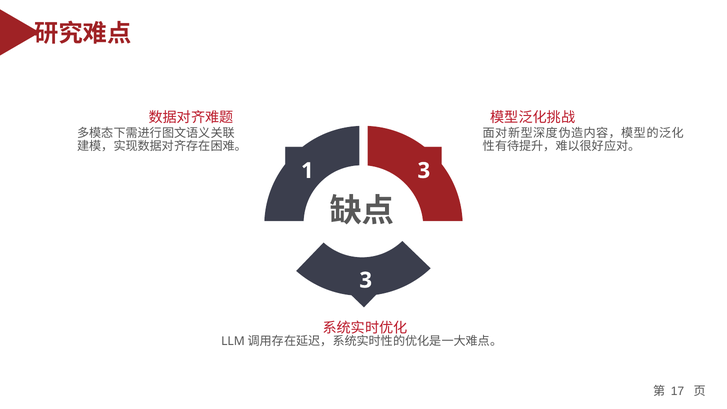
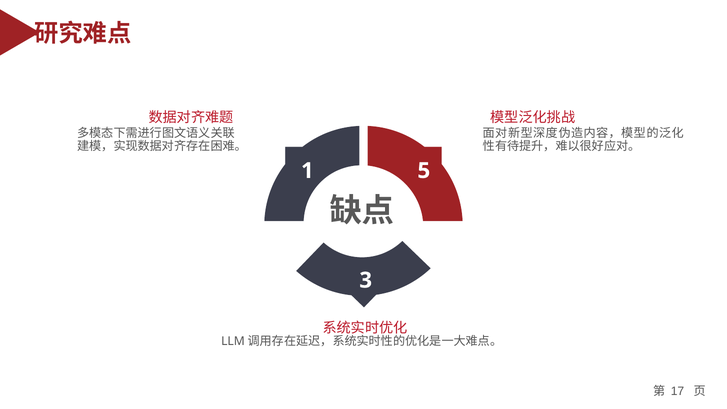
1 3: 3 -> 5
